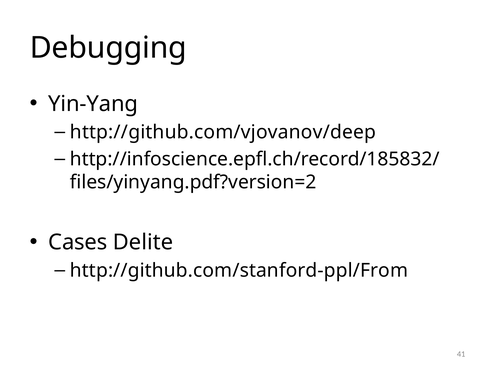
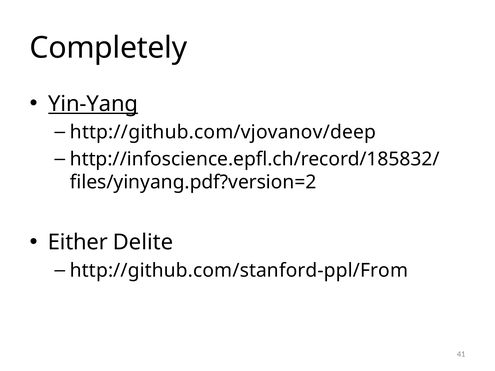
Debugging: Debugging -> Completely
Yin-Yang underline: none -> present
Cases: Cases -> Either
